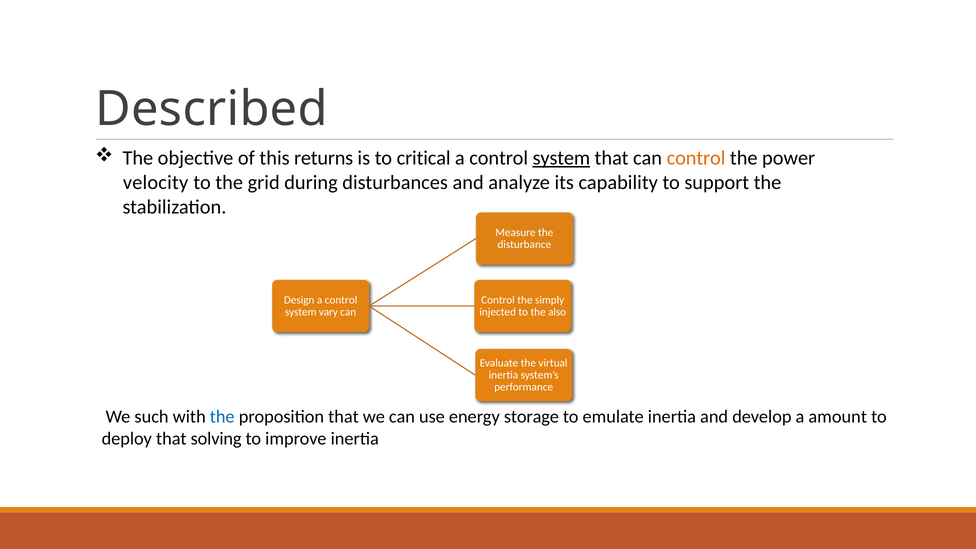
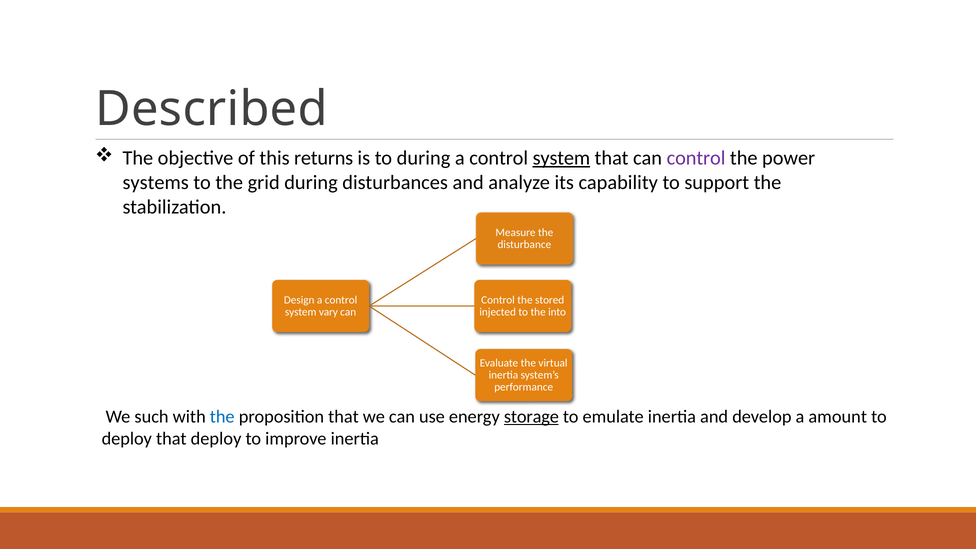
to critical: critical -> during
control at (696, 158) colour: orange -> purple
velocity: velocity -> systems
simply: simply -> stored
also: also -> into
storage underline: none -> present
that solving: solving -> deploy
